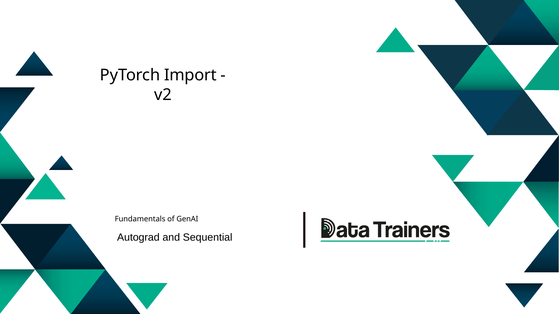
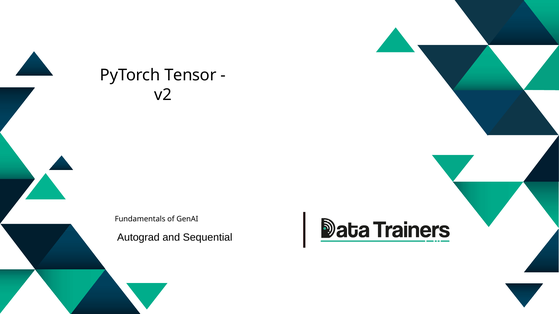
Import: Import -> Tensor
